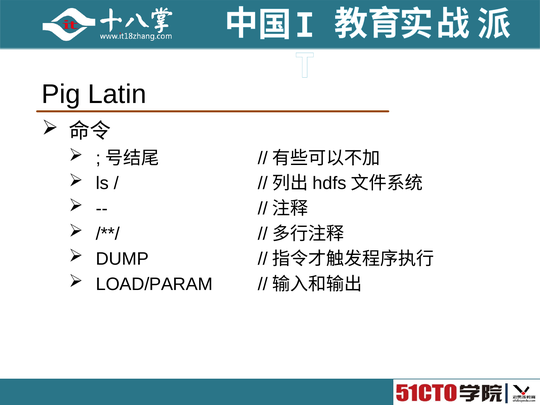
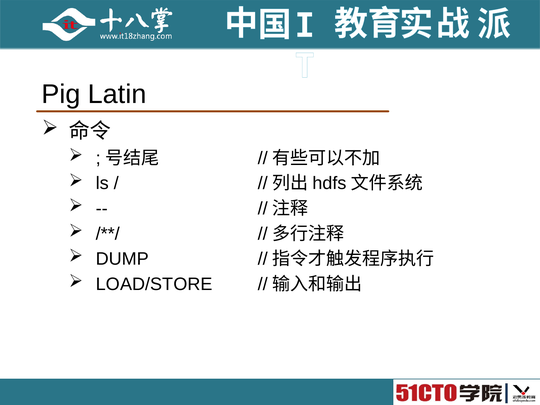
LOAD/PARAM: LOAD/PARAM -> LOAD/STORE
